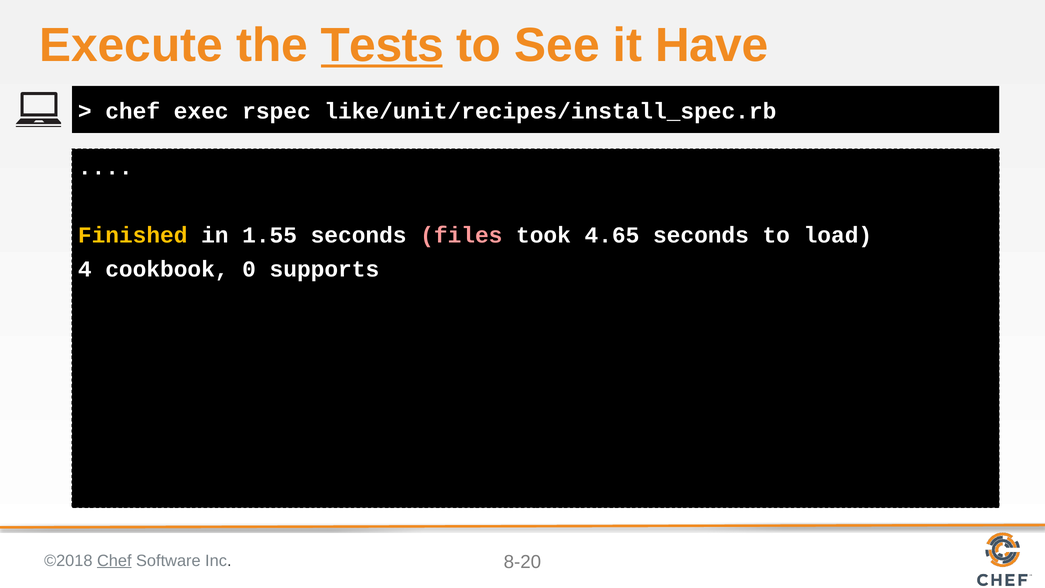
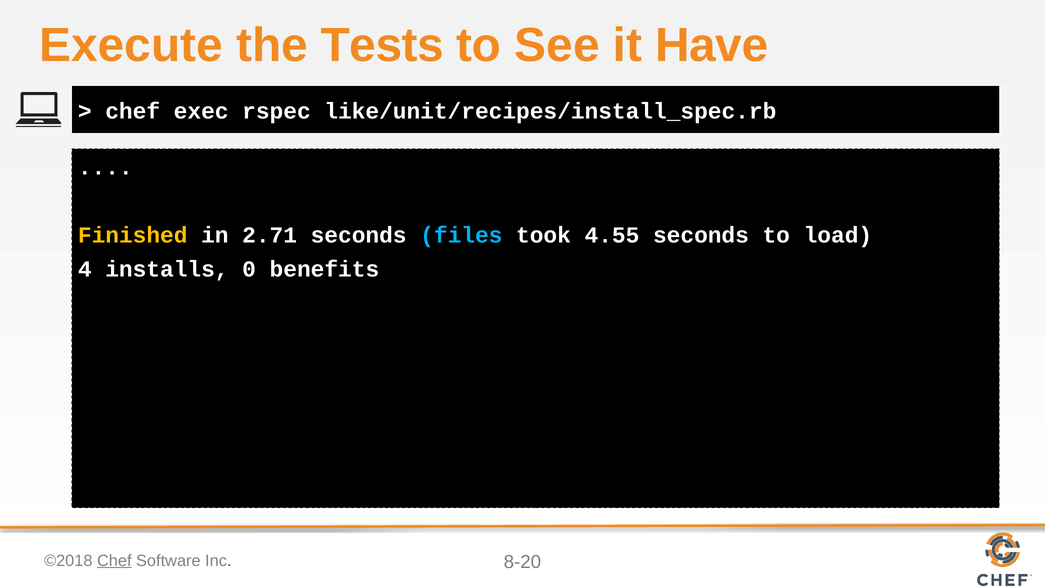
Tests underline: present -> none
1.55: 1.55 -> 2.71
files colour: pink -> light blue
4.65: 4.65 -> 4.55
cookbook: cookbook -> installs
supports: supports -> benefits
